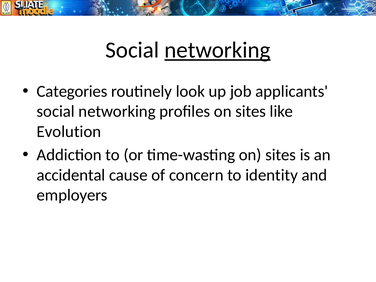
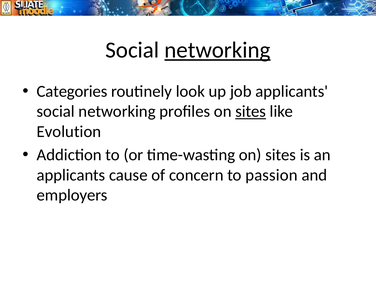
sites at (251, 111) underline: none -> present
accidental at (71, 175): accidental -> applicants
identity: identity -> passion
